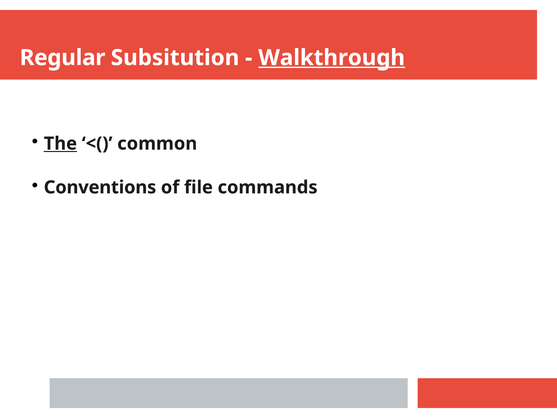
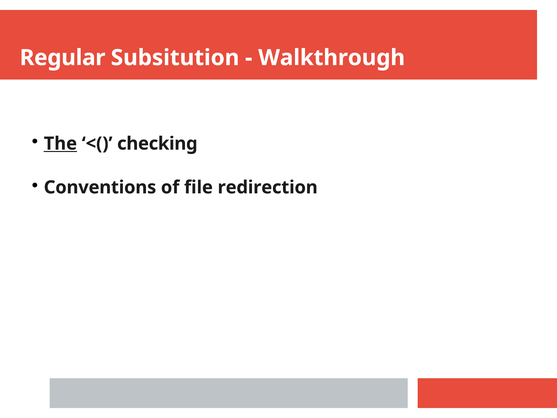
Walkthrough underline: present -> none
common: common -> checking
commands: commands -> redirection
